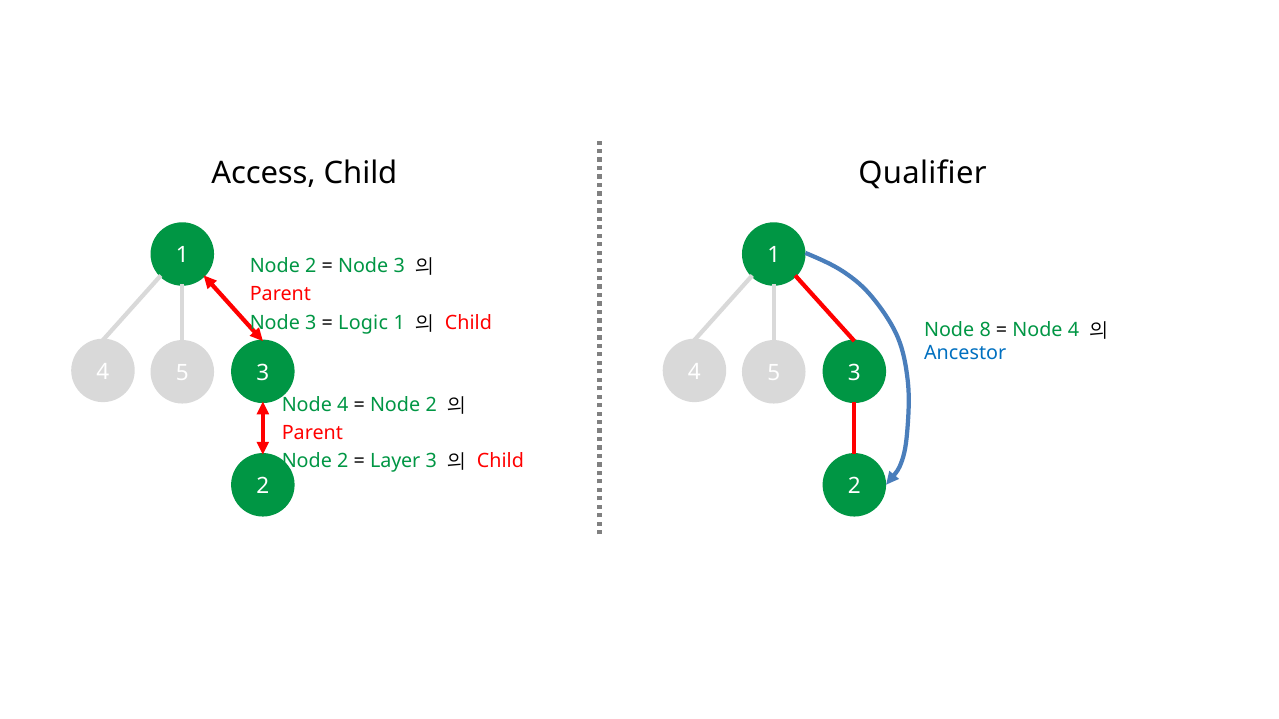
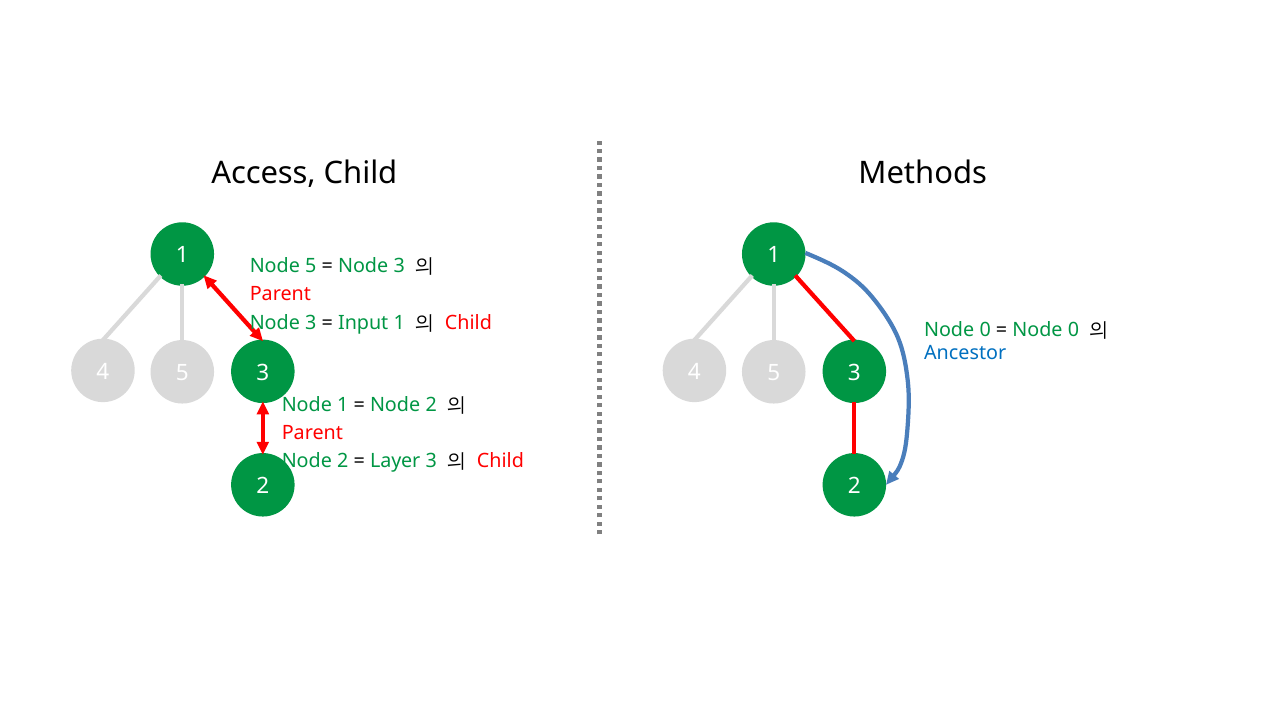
Qualifier: Qualifier -> Methods
2 at (311, 266): 2 -> 5
Logic: Logic -> Input
8 at (985, 330): 8 -> 0
4 at (1073, 330): 4 -> 0
4 at (343, 405): 4 -> 1
